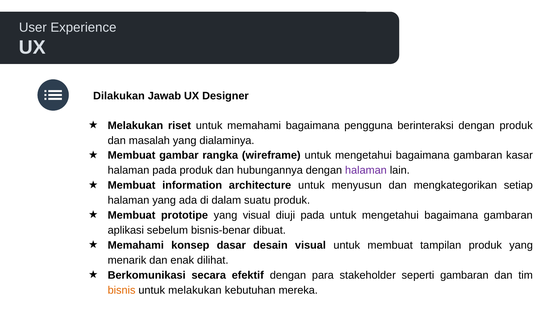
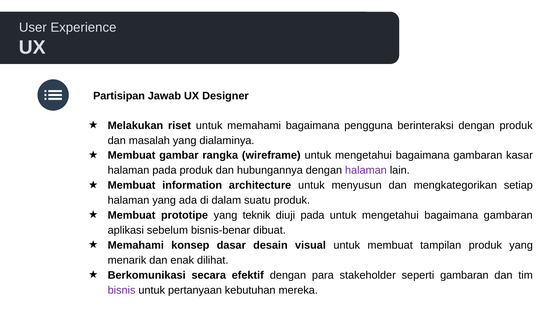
Dilakukan: Dilakukan -> Partisipan
yang visual: visual -> teknik
bisnis colour: orange -> purple
untuk melakukan: melakukan -> pertanyaan
